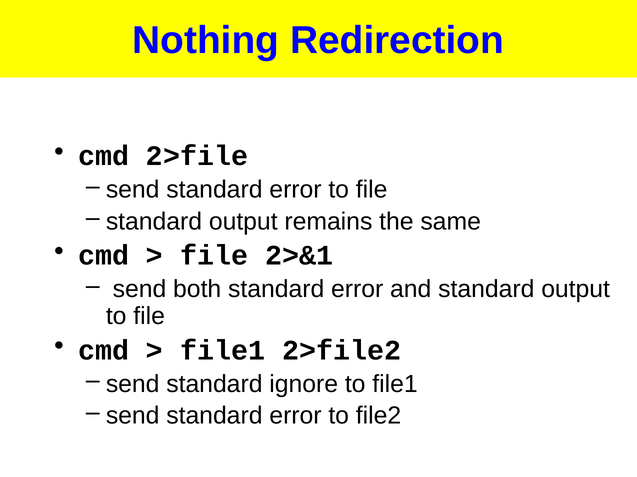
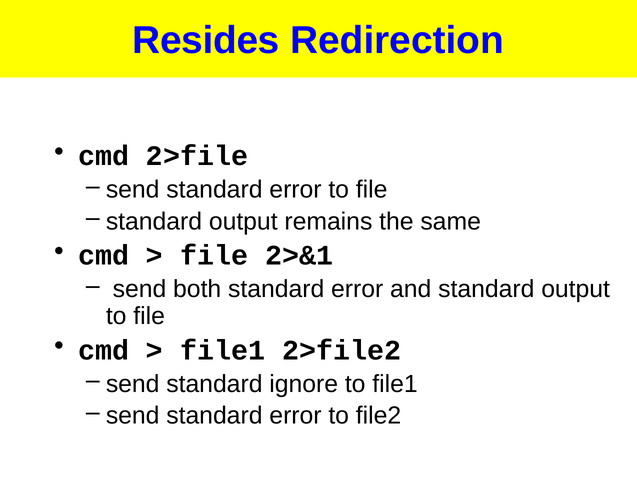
Nothing: Nothing -> Resides
